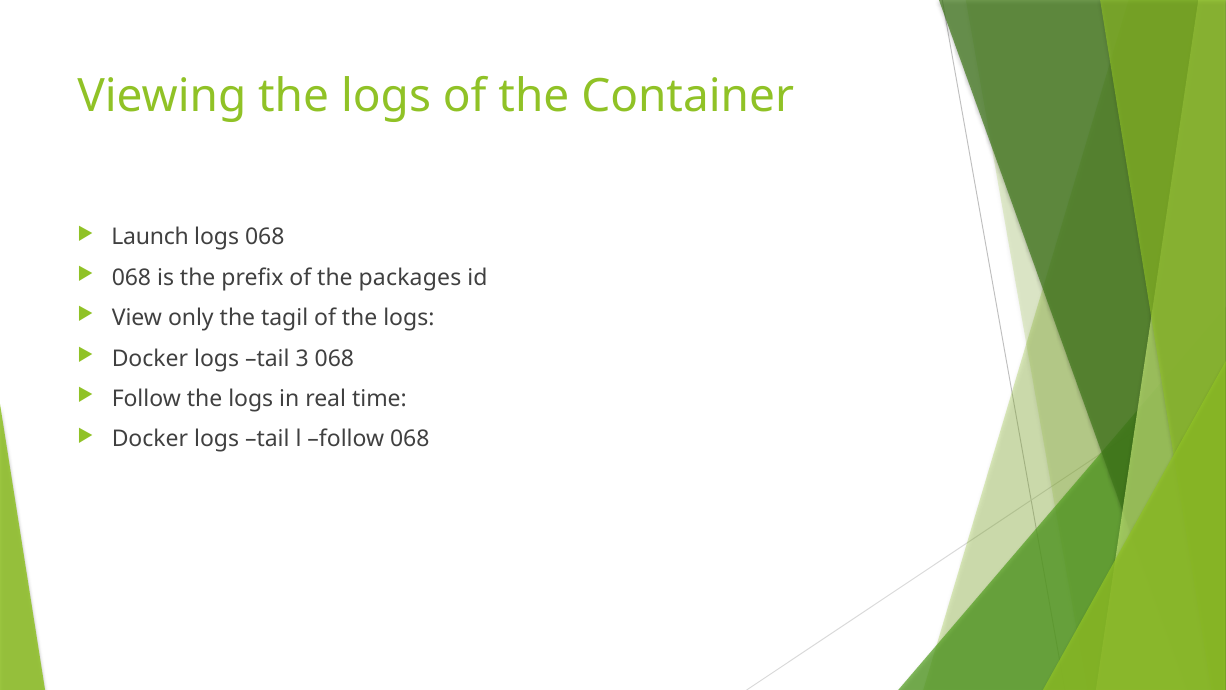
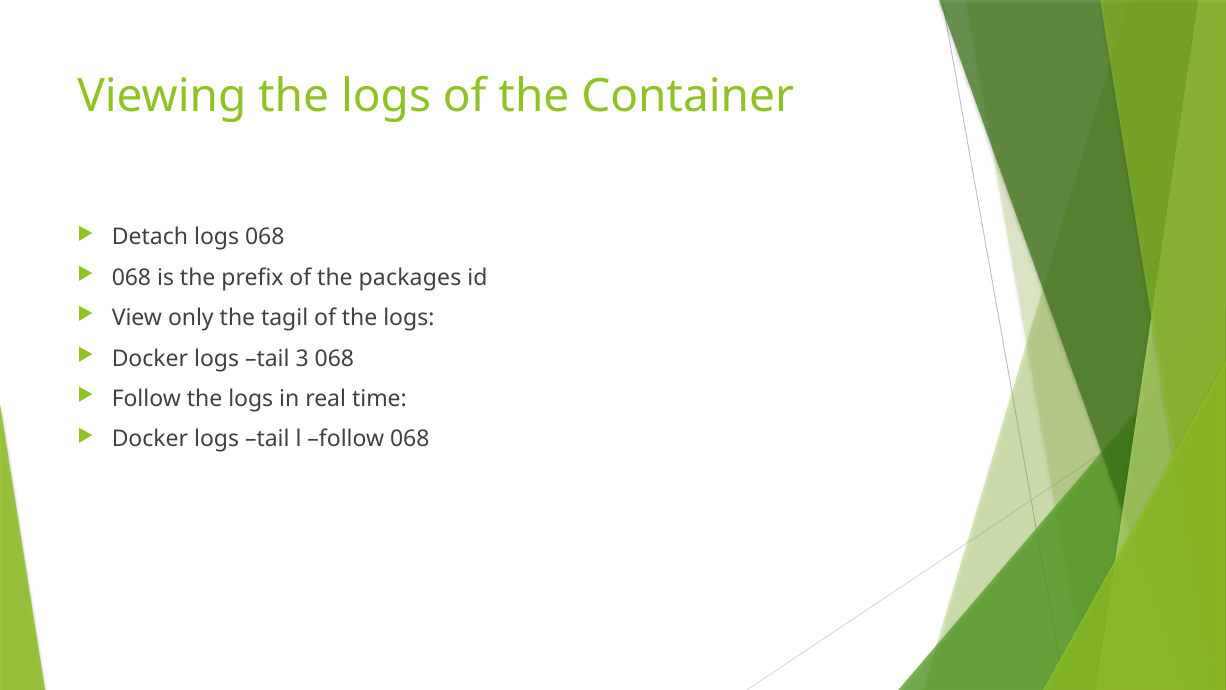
Launch: Launch -> Detach
